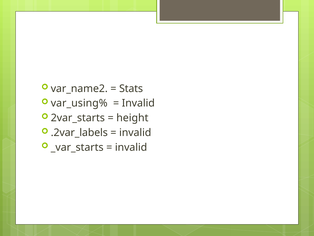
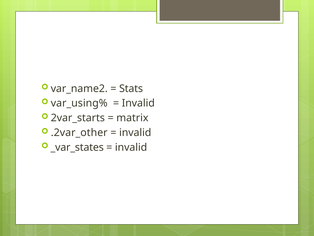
height: height -> matrix
.2var_labels: .2var_labels -> .2var_other
_var_starts: _var_starts -> _var_states
